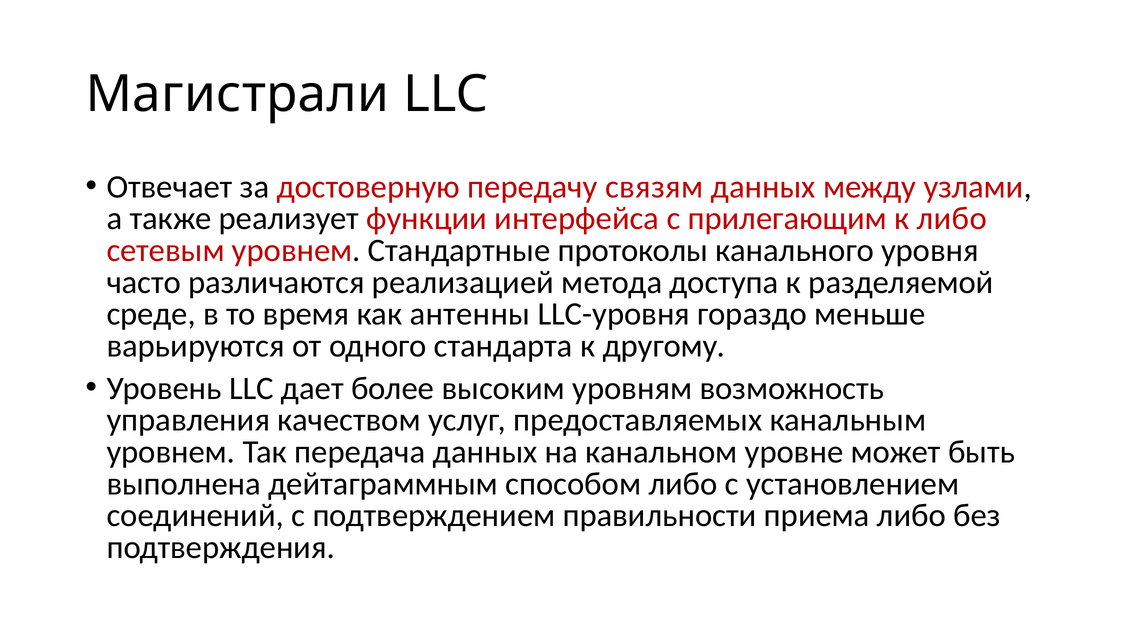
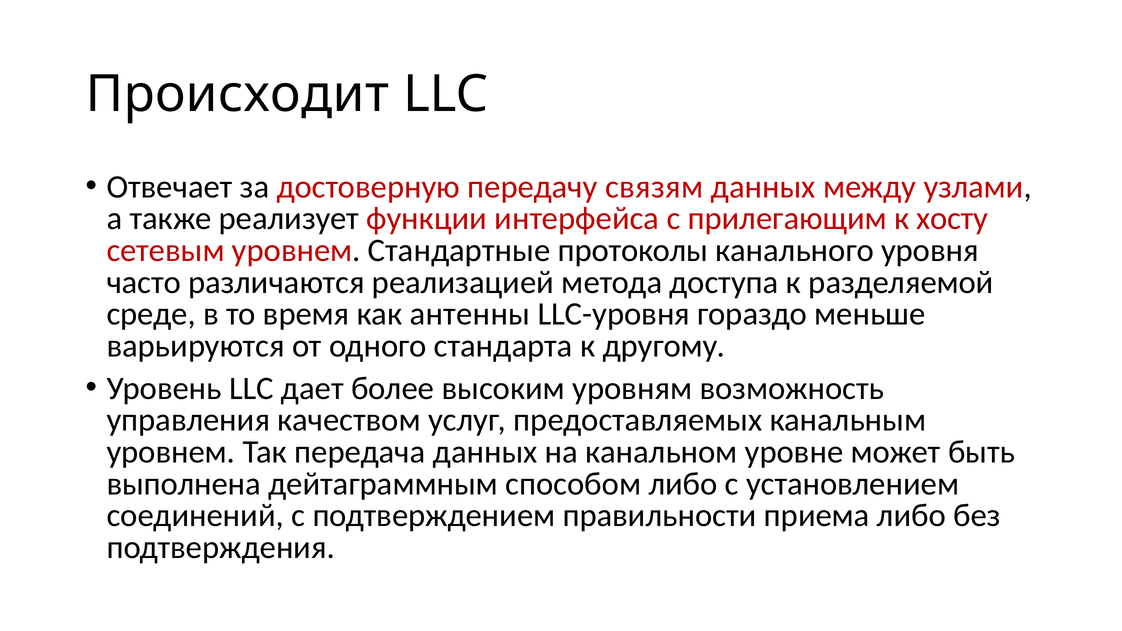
Магистрали: Магистрали -> Происходит
к либо: либо -> хосту
